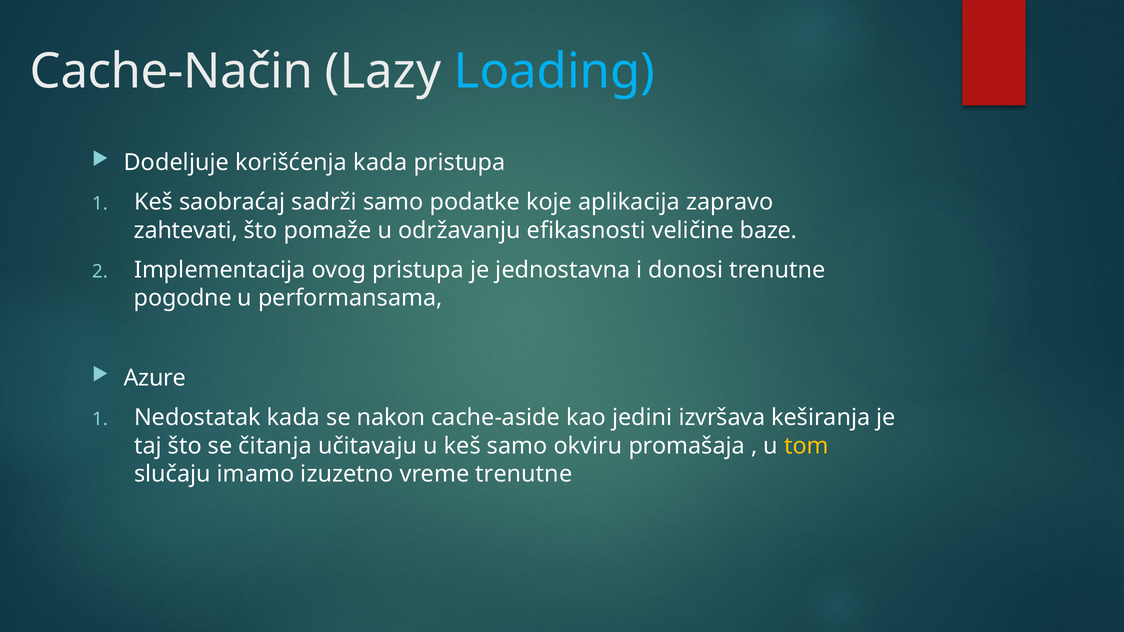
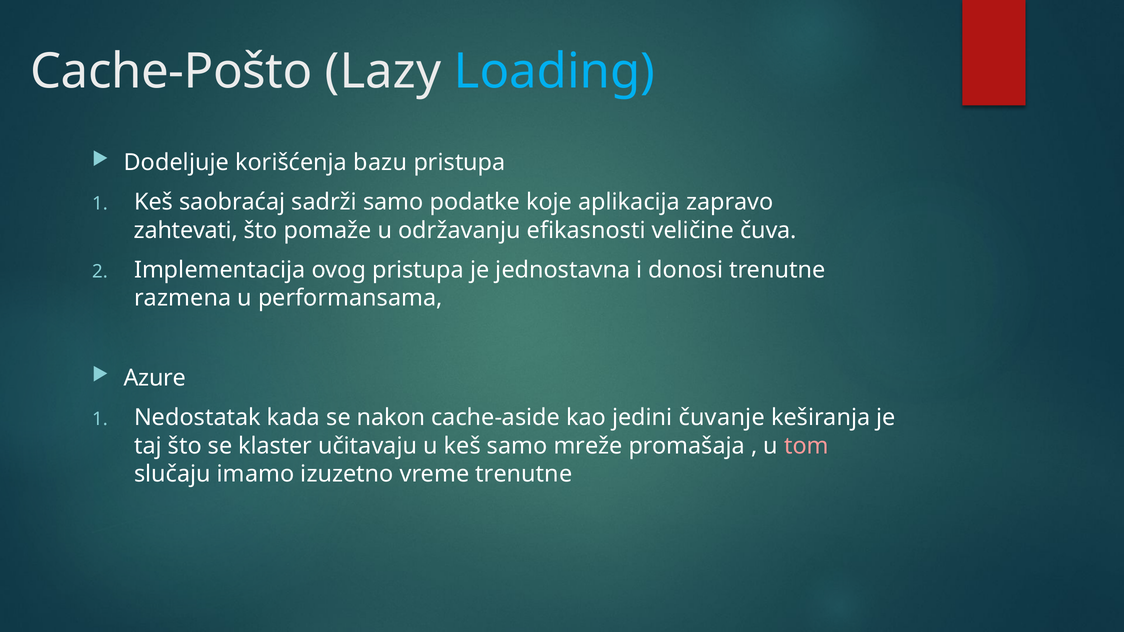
Cache-Način: Cache-Način -> Cache-Pošto
korišćenja kada: kada -> bazu
baze: baze -> čuva
pogodne: pogodne -> razmena
izvršava: izvršava -> čuvanje
čitanja: čitanja -> klaster
okviru: okviru -> mreže
tom colour: yellow -> pink
